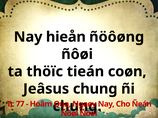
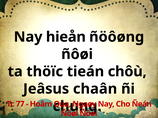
coøn: coøn -> chôù
Jeâsus chung: chung -> chaân
